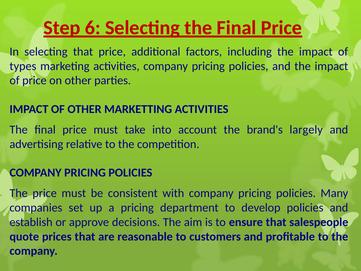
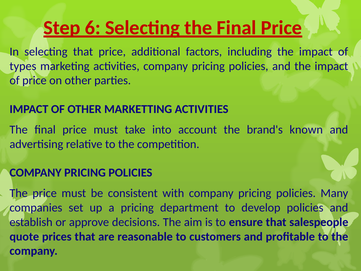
largely: largely -> known
